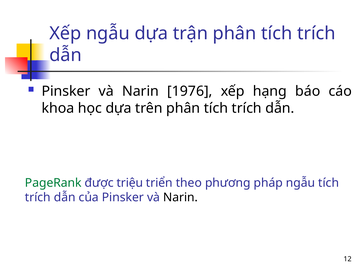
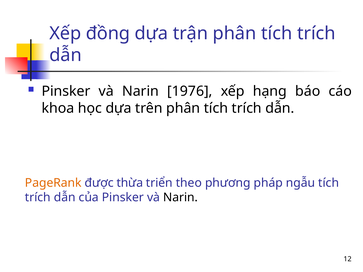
Xếp ngẫu: ngẫu -> đồng
PageRank colour: green -> orange
triệu: triệu -> thừa
